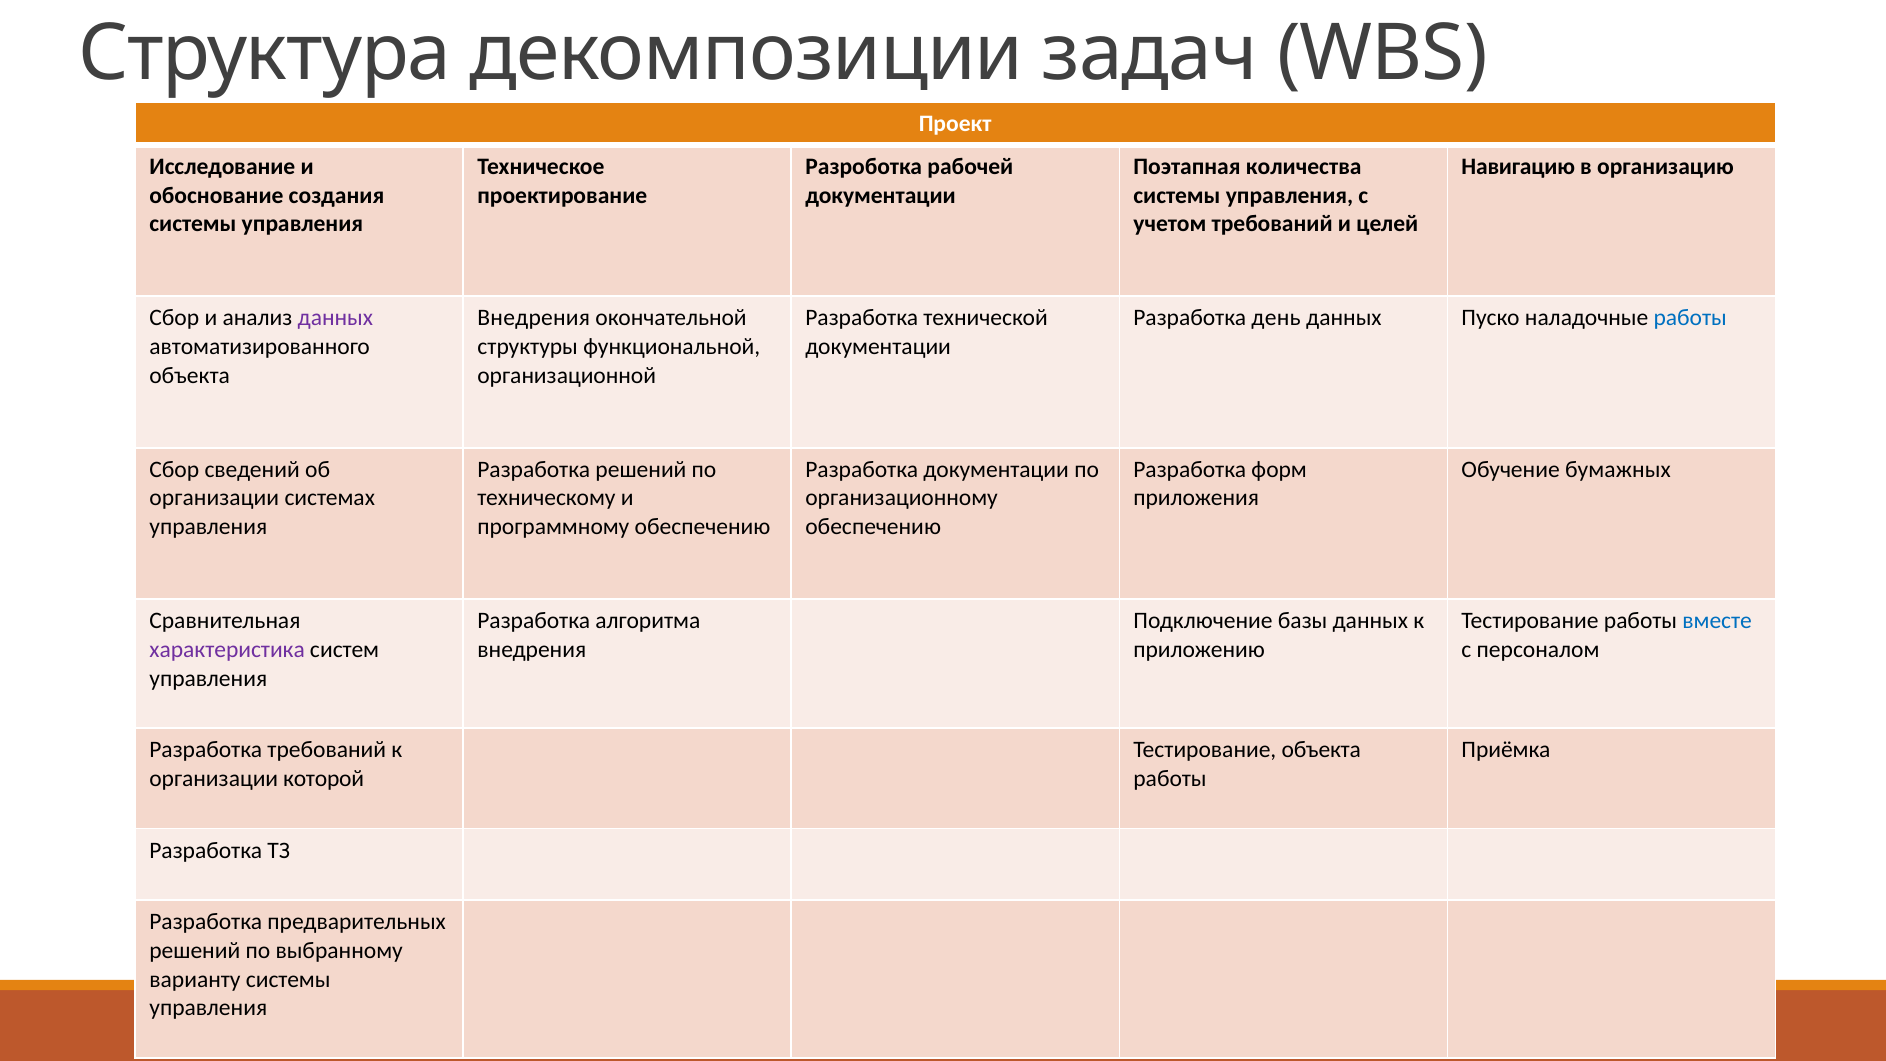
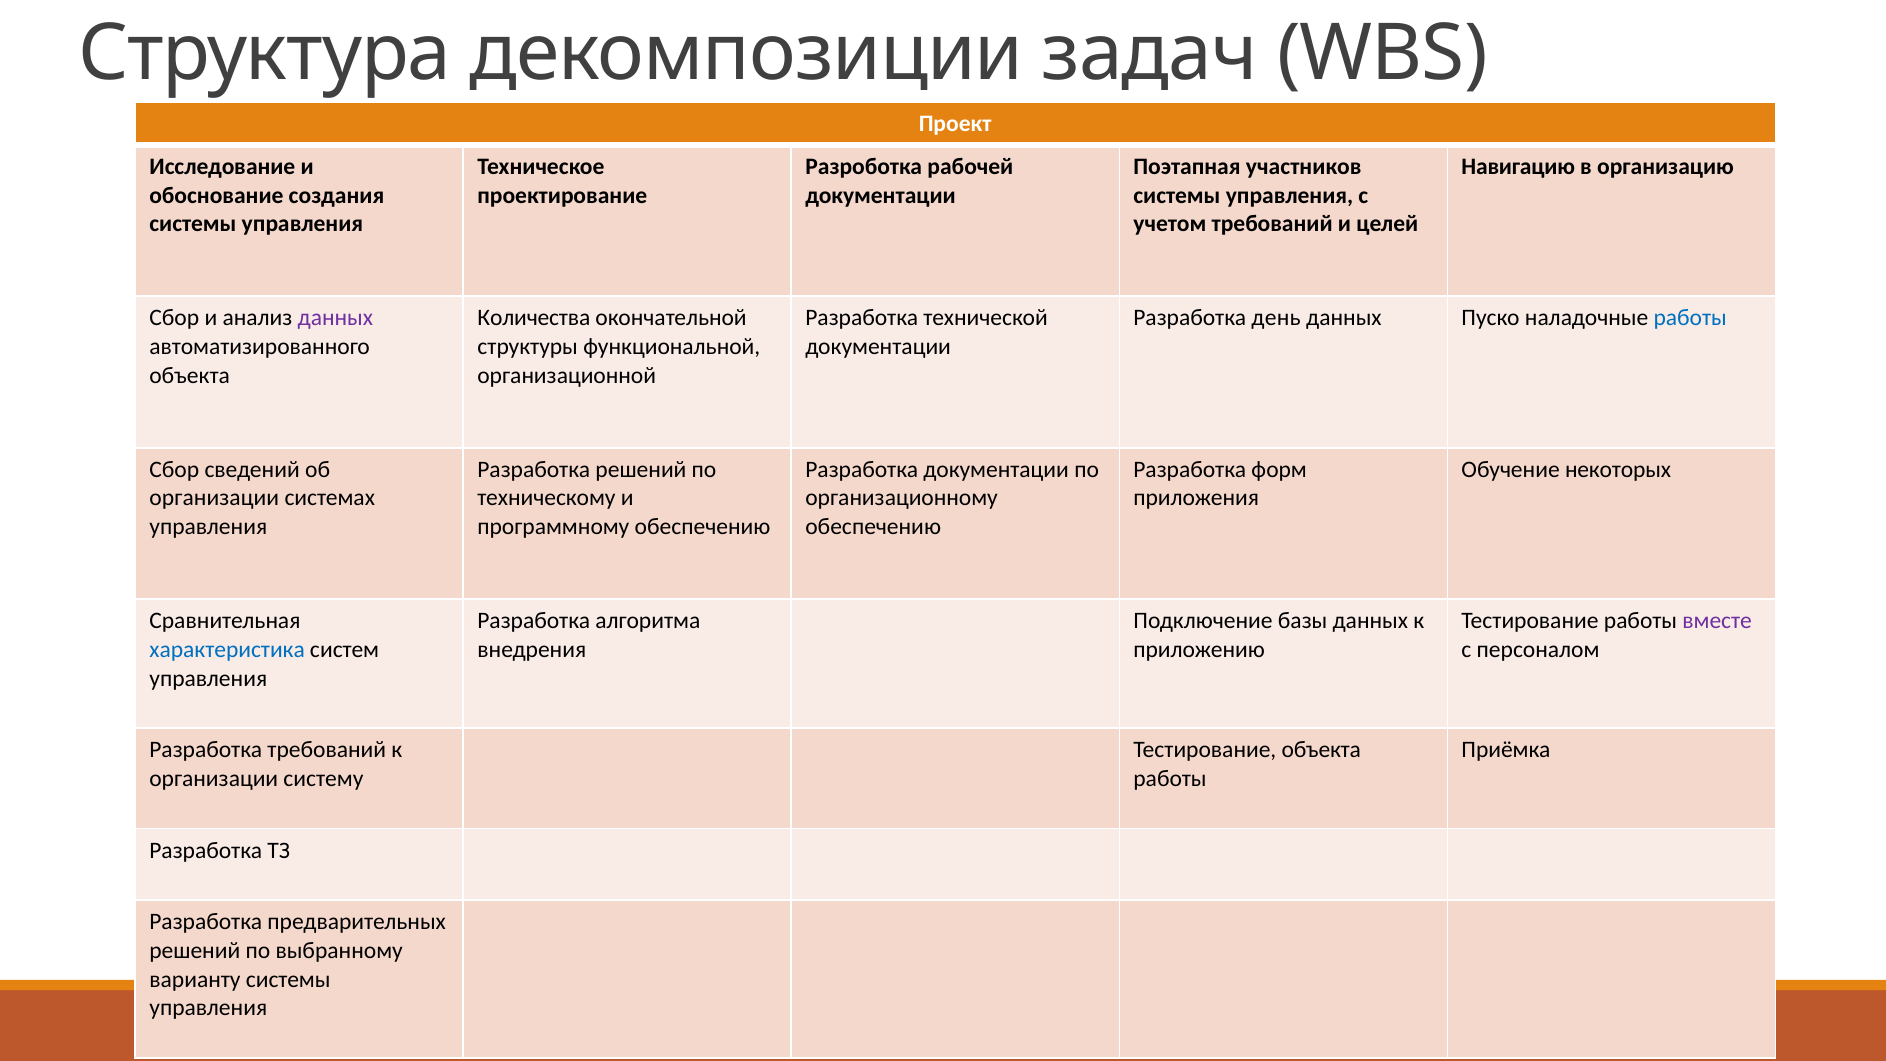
количества: количества -> участников
Внедрения at (534, 318): Внедрения -> Количества
бумажных: бумажных -> некоторых
вместе colour: blue -> purple
характеристика colour: purple -> blue
которой: которой -> систему
